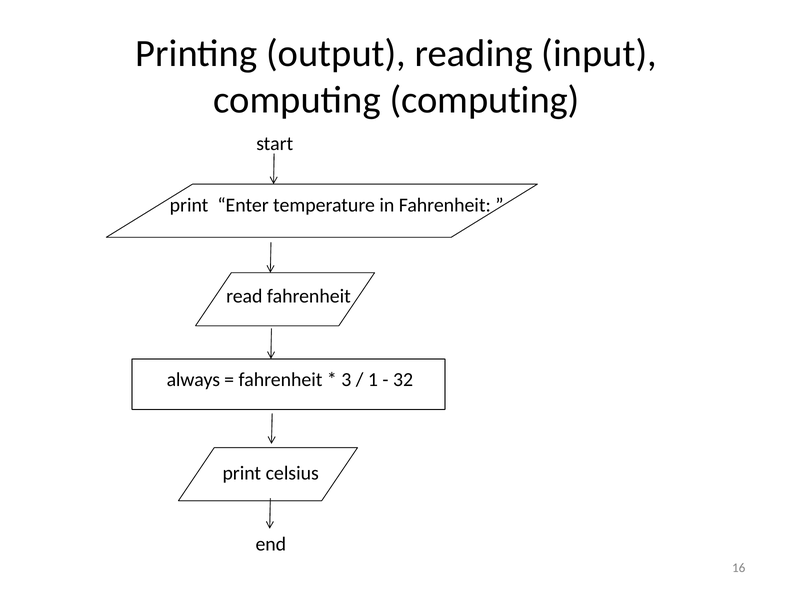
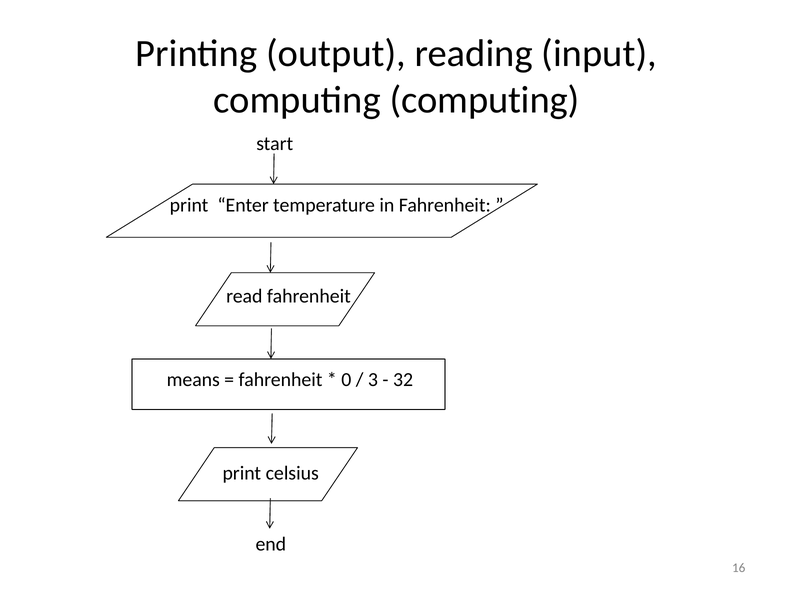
always: always -> means
3: 3 -> 0
1: 1 -> 3
